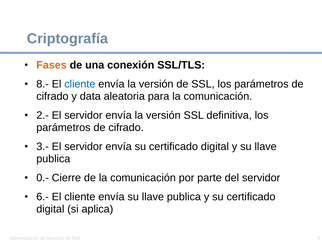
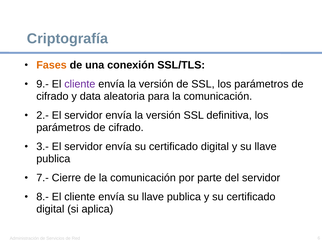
8.-: 8.- -> 9.-
cliente at (80, 84) colour: blue -> purple
0.-: 0.- -> 7.-
6.-: 6.- -> 8.-
